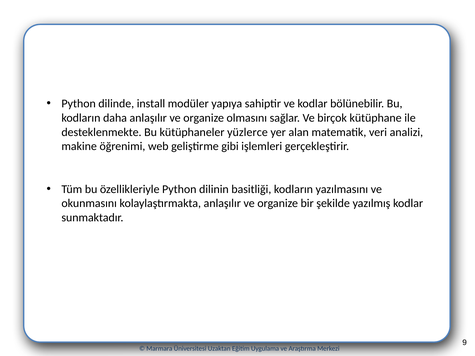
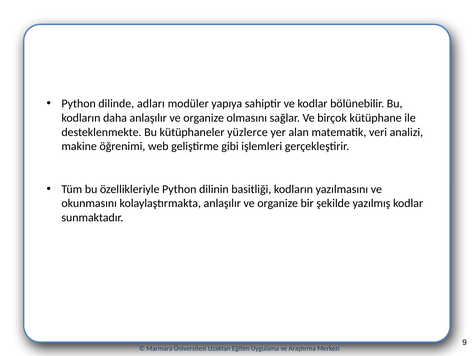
install: install -> adları
